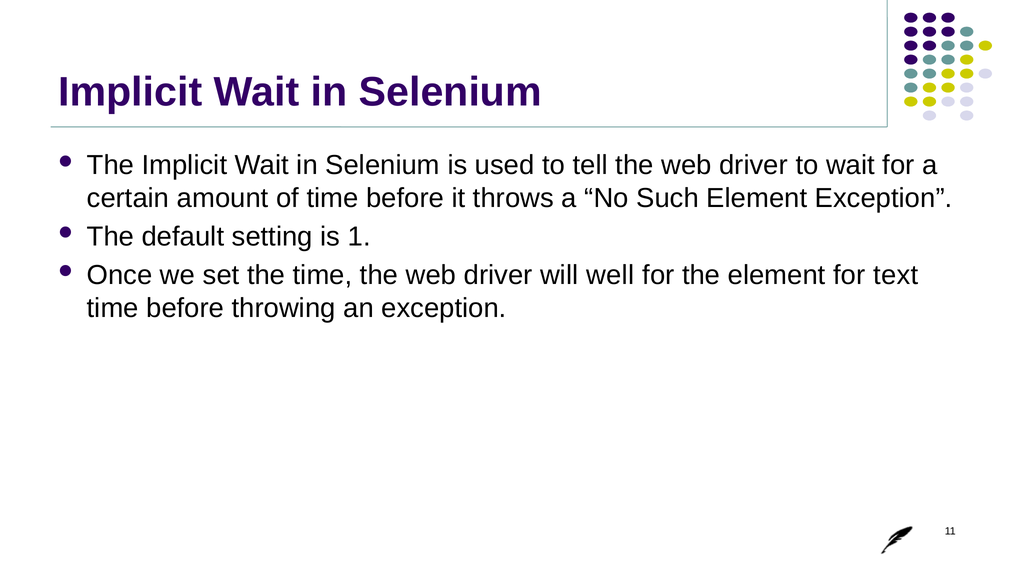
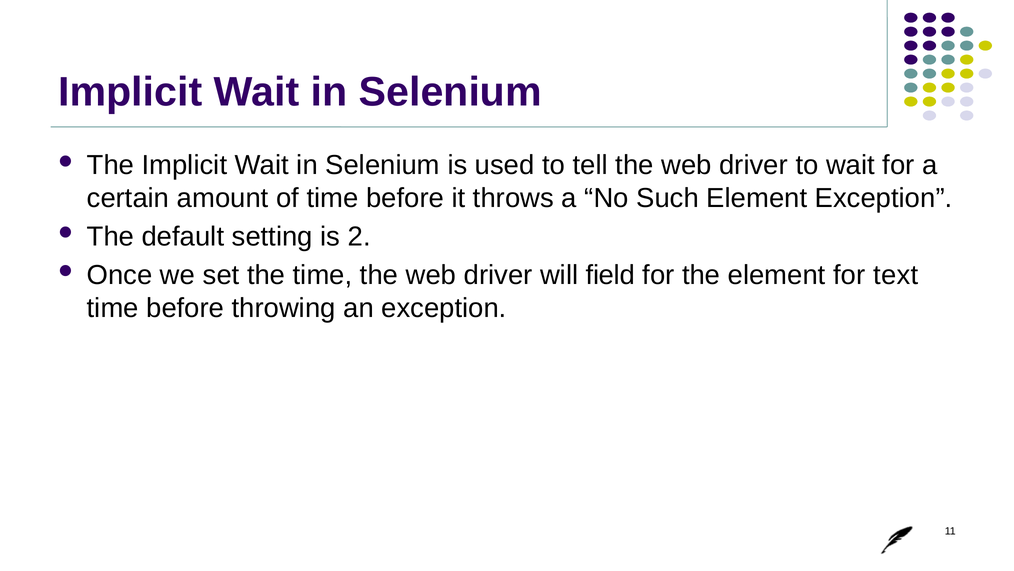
1: 1 -> 2
well: well -> field
